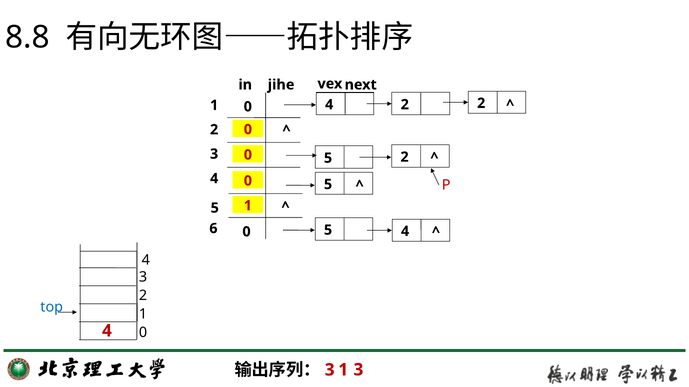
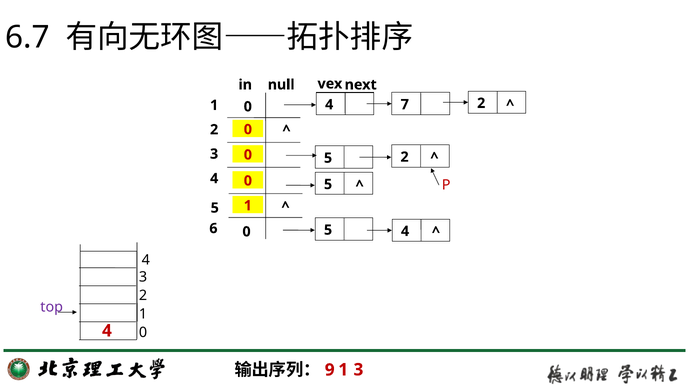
8.8: 8.8 -> 6.7
jihe: jihe -> null
4 2: 2 -> 7
top colour: blue -> purple
3 at (330, 370): 3 -> 9
